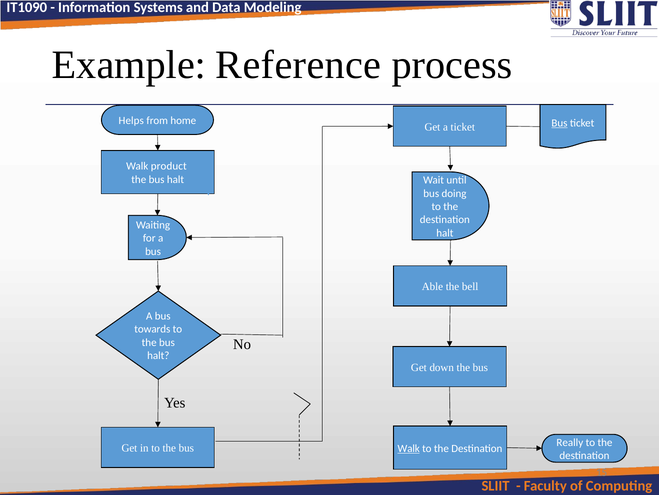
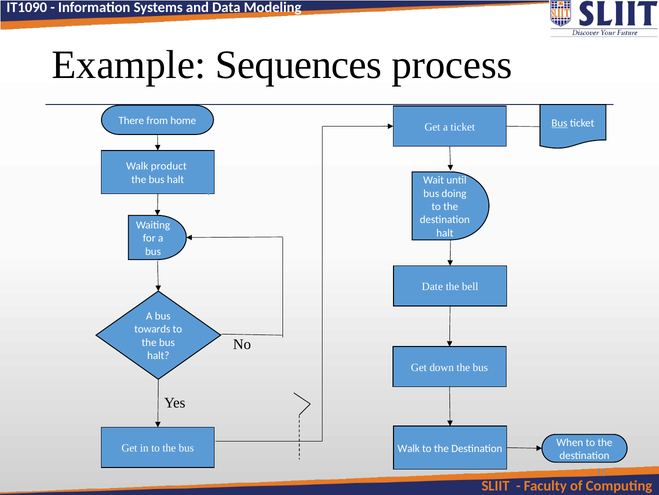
Reference: Reference -> Sequences
Helps: Helps -> There
Able: Able -> Date
Really: Really -> When
Walk at (409, 448) underline: present -> none
